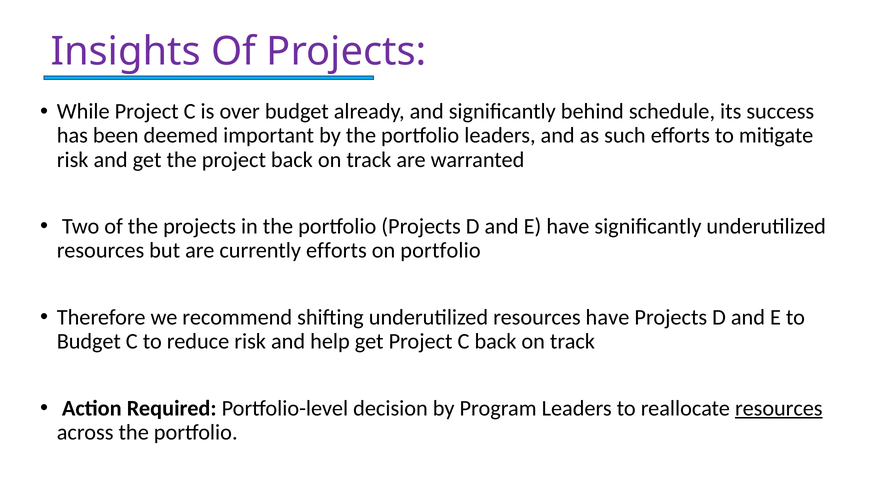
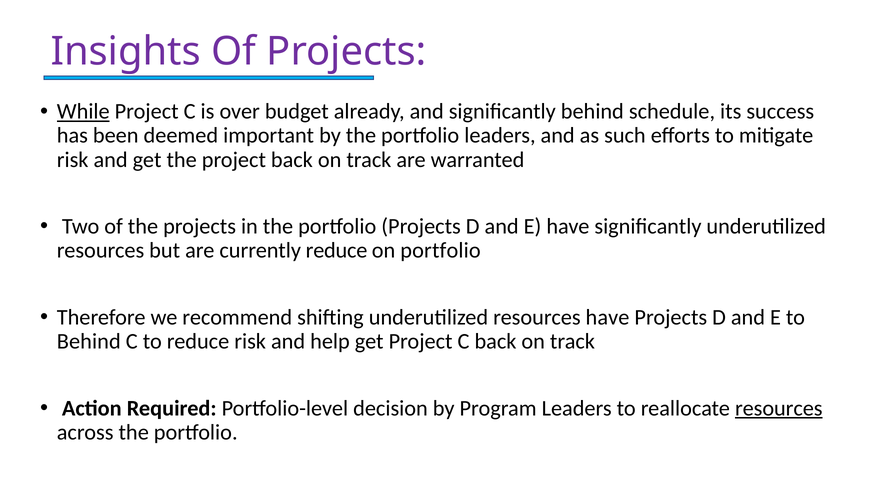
While underline: none -> present
currently efforts: efforts -> reduce
Budget at (89, 341): Budget -> Behind
